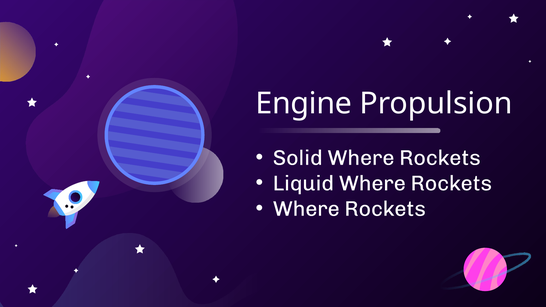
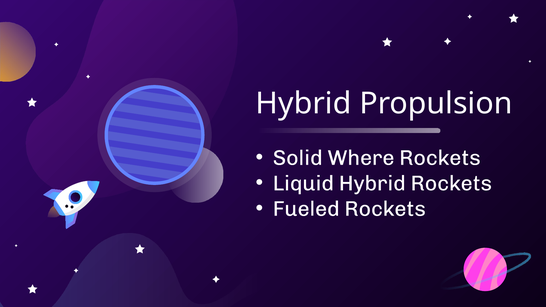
Engine at (304, 103): Engine -> Hybrid
Liquid Where: Where -> Hybrid
Where at (306, 209): Where -> Fueled
